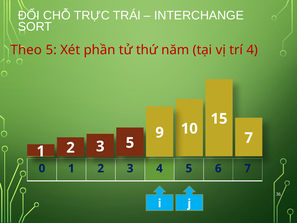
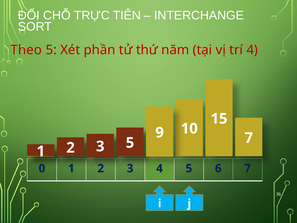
TRÁI: TRÁI -> TIÊN
